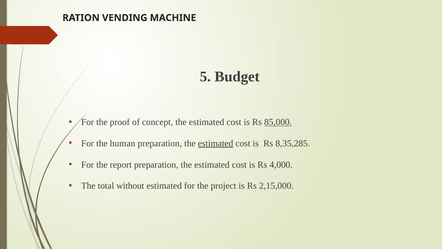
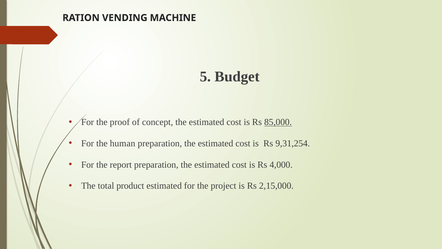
estimated at (216, 143) underline: present -> none
8,35,285: 8,35,285 -> 9,31,254
without: without -> product
